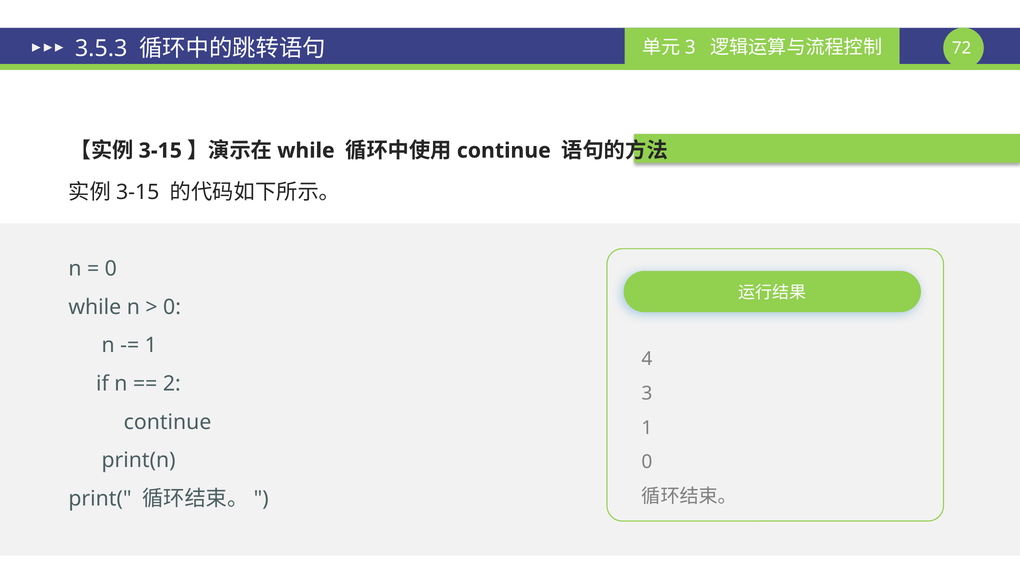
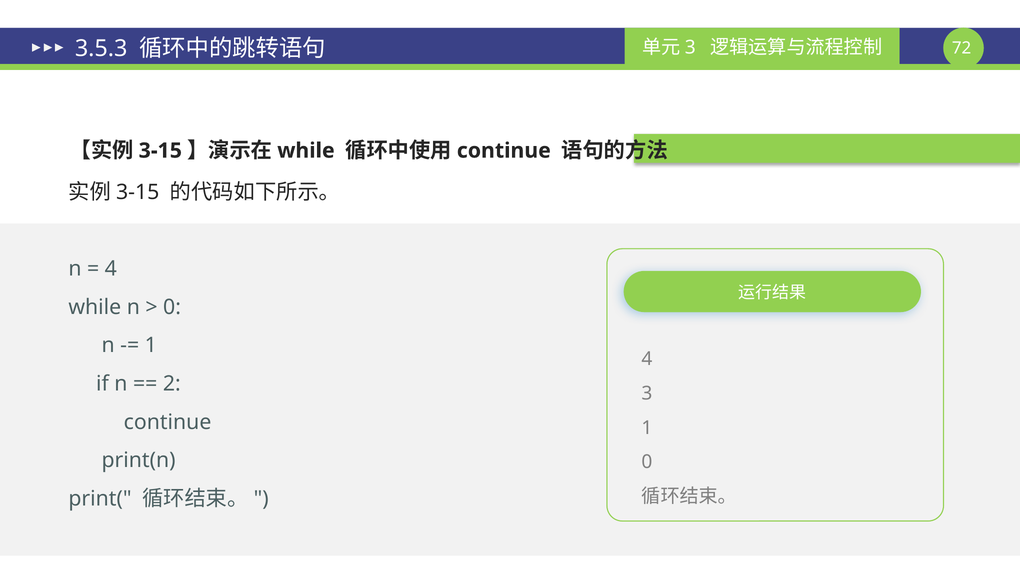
0 at (111, 269): 0 -> 4
